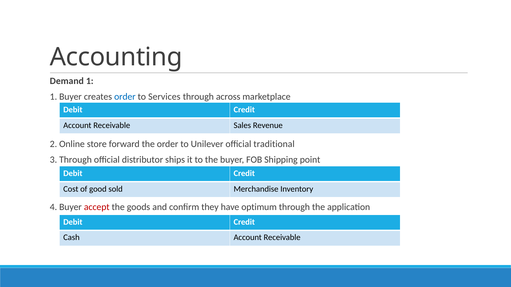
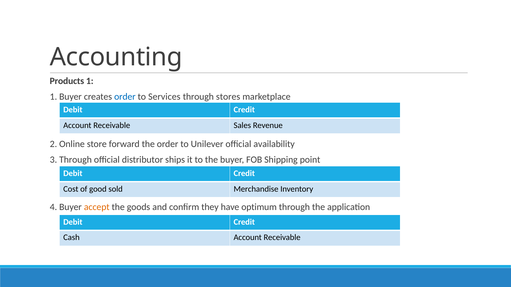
Demand: Demand -> Products
across: across -> stores
traditional: traditional -> availability
accept colour: red -> orange
